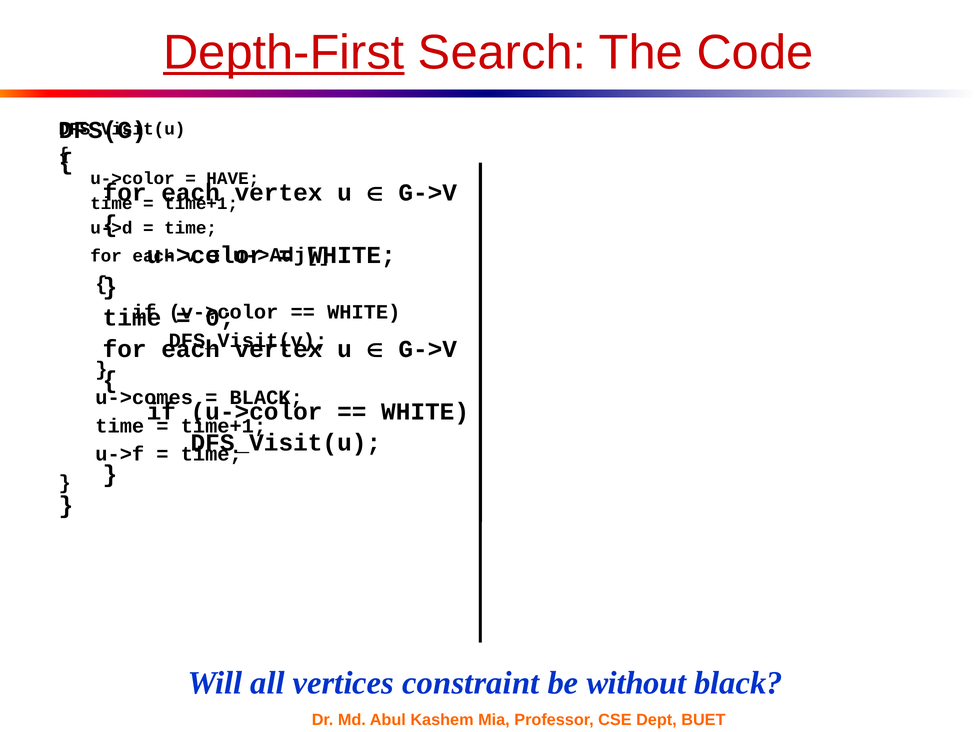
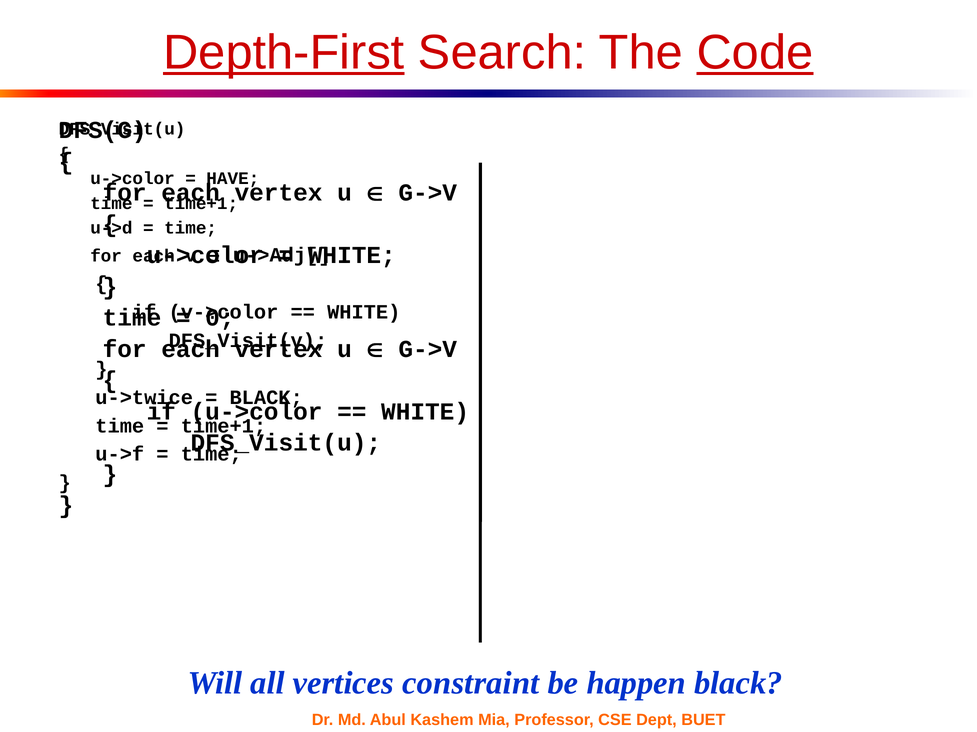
Code underline: none -> present
u->comes: u->comes -> u->twice
without: without -> happen
